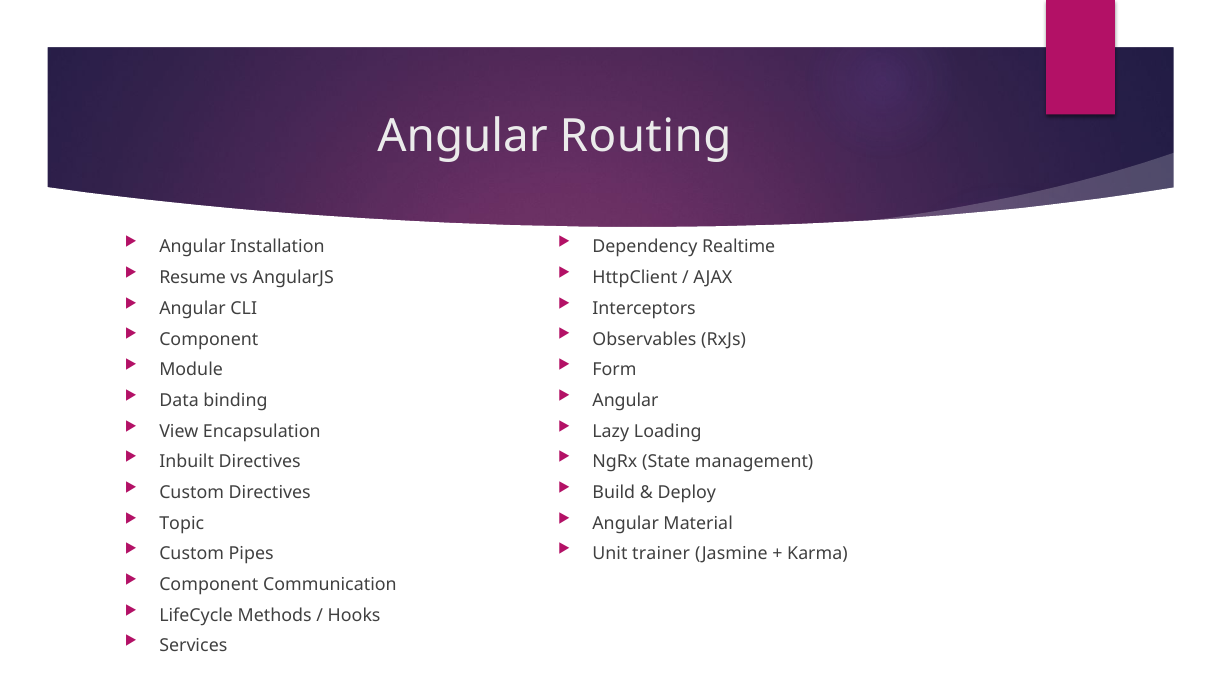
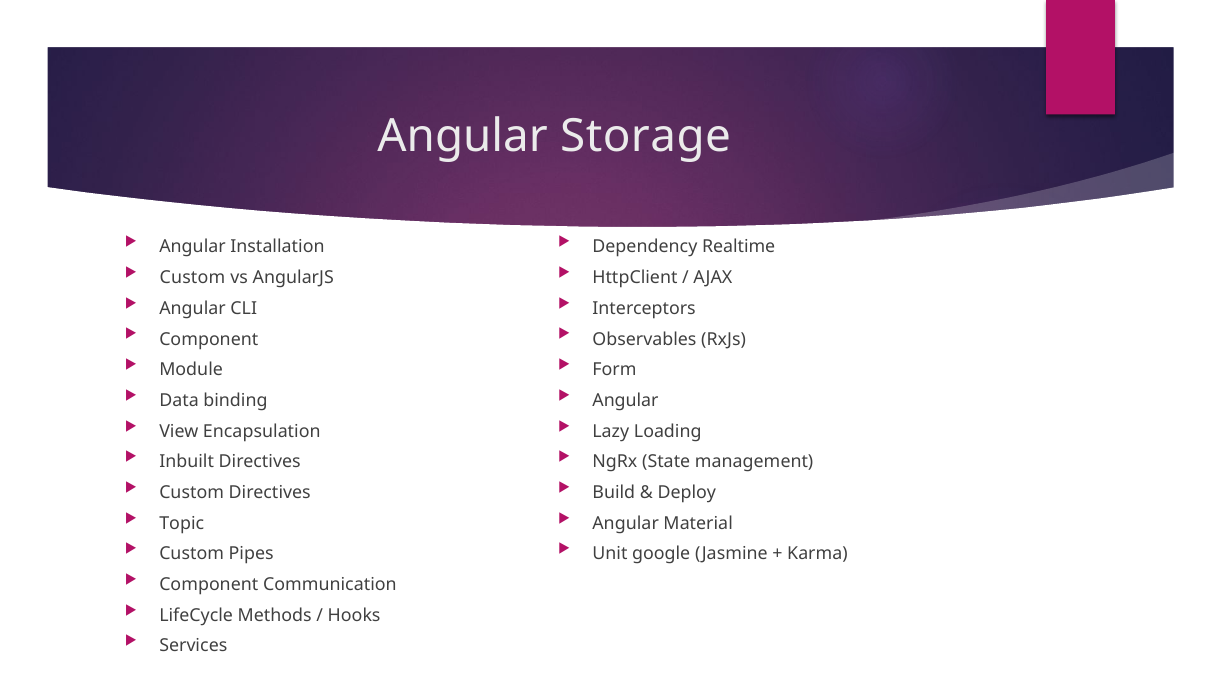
Routing: Routing -> Storage
Resume at (193, 278): Resume -> Custom
trainer: trainer -> google
